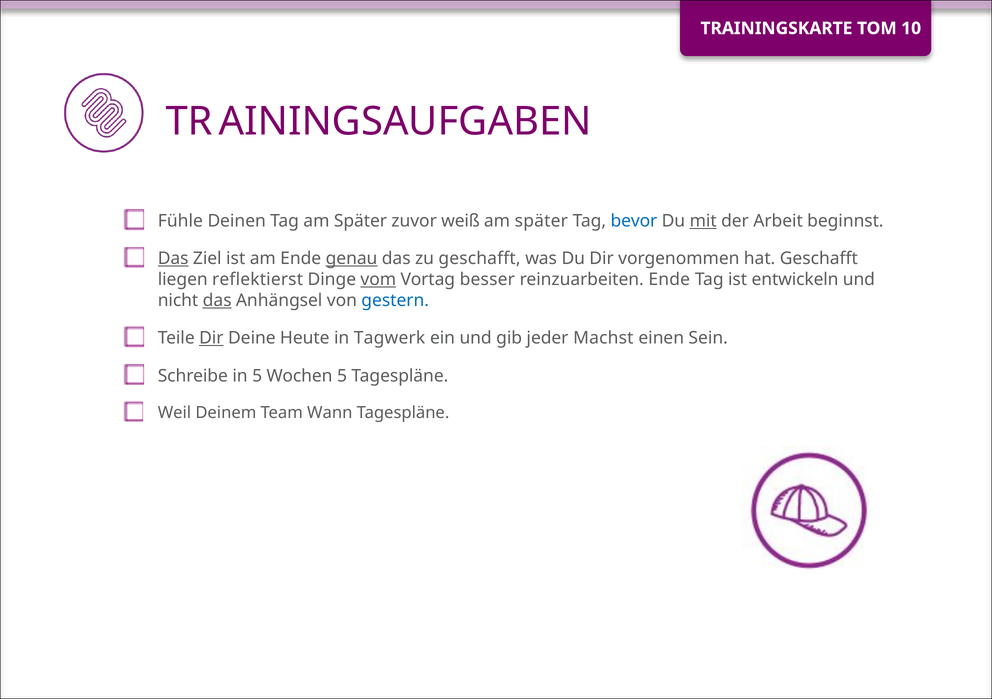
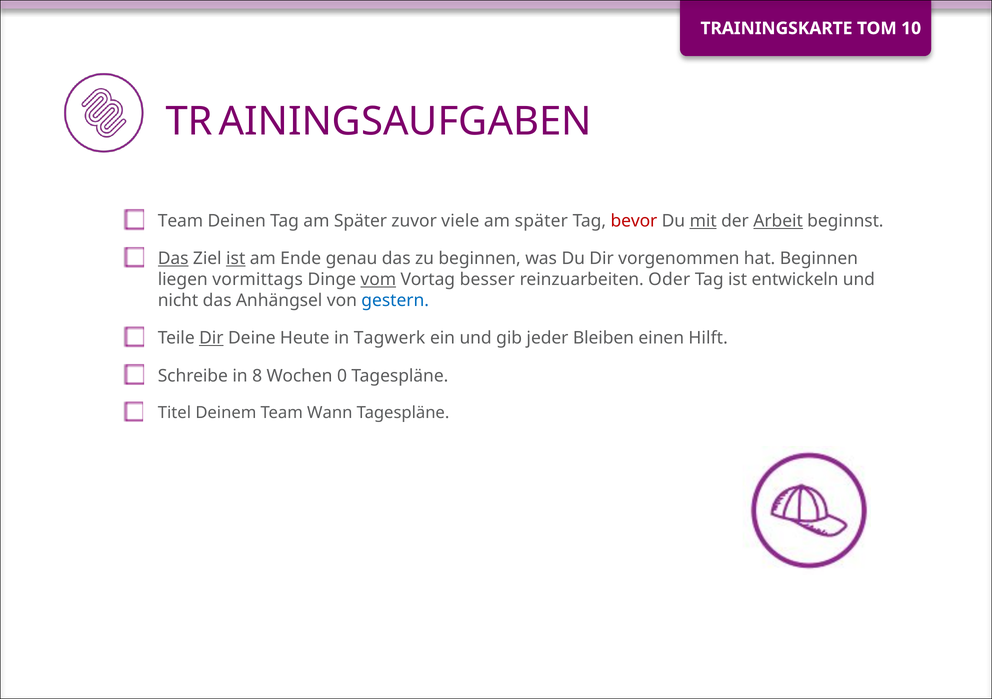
Fühle at (180, 221): Fühle -> Team
weiß: weiß -> viele
bevor colour: blue -> red
Arbeit underline: none -> present
ist at (236, 259) underline: none -> present
genau underline: present -> none
zu geschafft: geschafft -> beginnen
hat Geschafft: Geschafft -> Beginnen
reflektierst: reflektierst -> vormittags
reinzuarbeiten Ende: Ende -> Oder
das at (217, 301) underline: present -> none
Machst: Machst -> Bleiben
Sein: Sein -> Hilft
in 5: 5 -> 8
Wochen 5: 5 -> 0
Weil: Weil -> Titel
